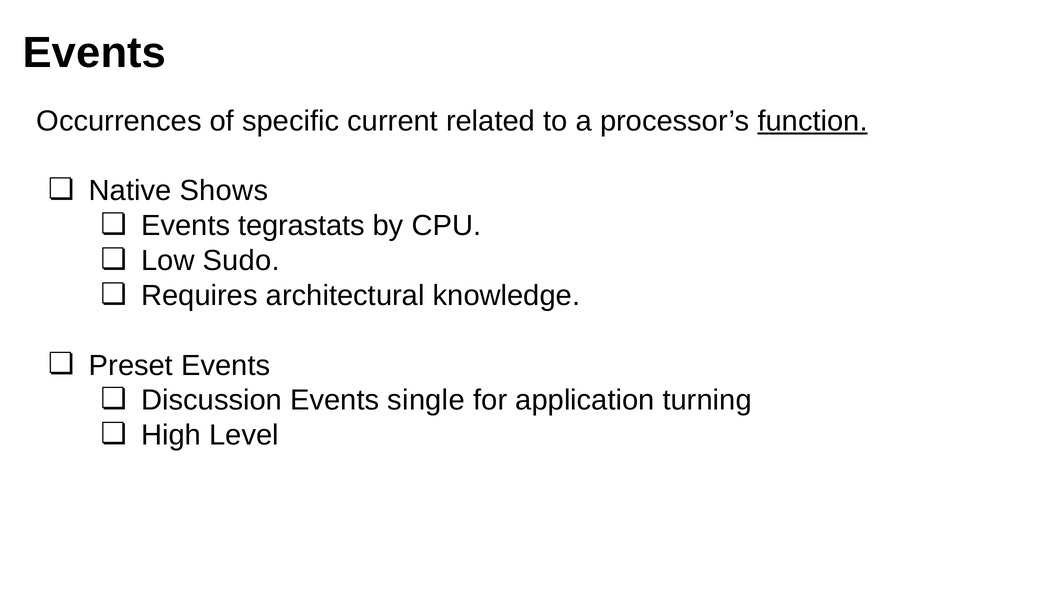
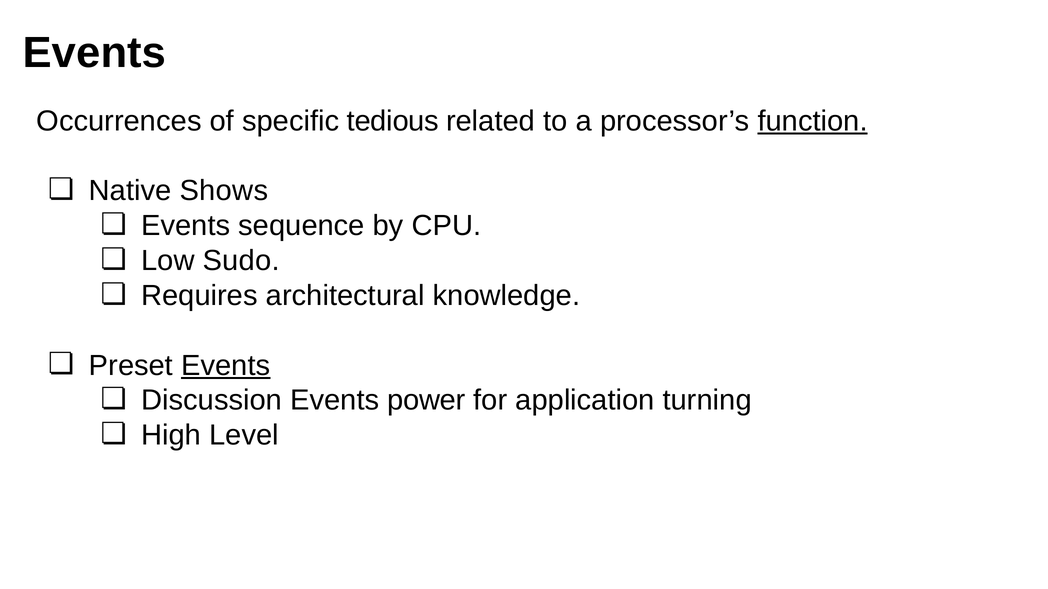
current: current -> tedious
tegrastats: tegrastats -> sequence
Events at (226, 366) underline: none -> present
single: single -> power
